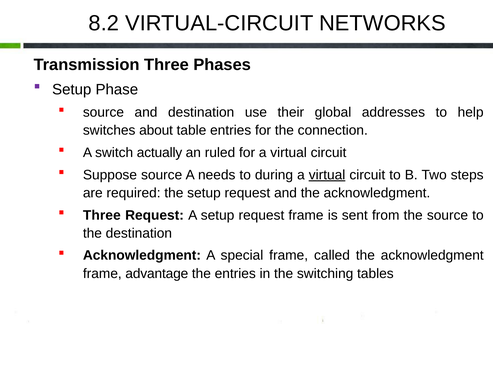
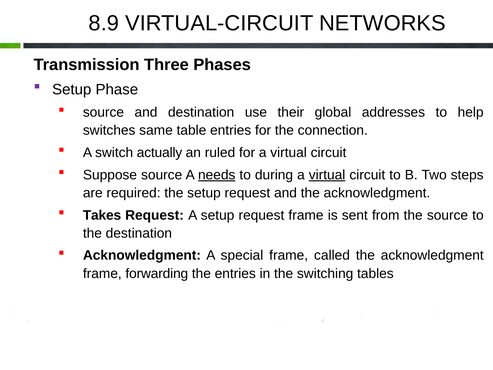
8.2: 8.2 -> 8.9
about: about -> same
needs underline: none -> present
Three at (102, 215): Three -> Takes
advantage: advantage -> forwarding
